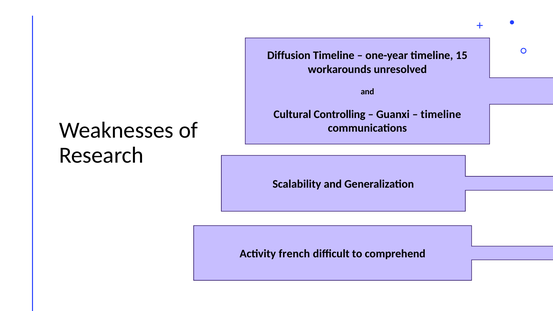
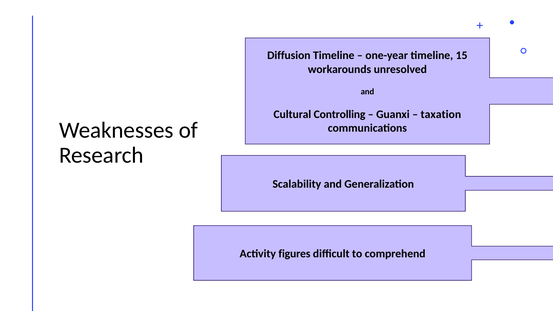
timeline at (441, 114): timeline -> taxation
french: french -> figures
